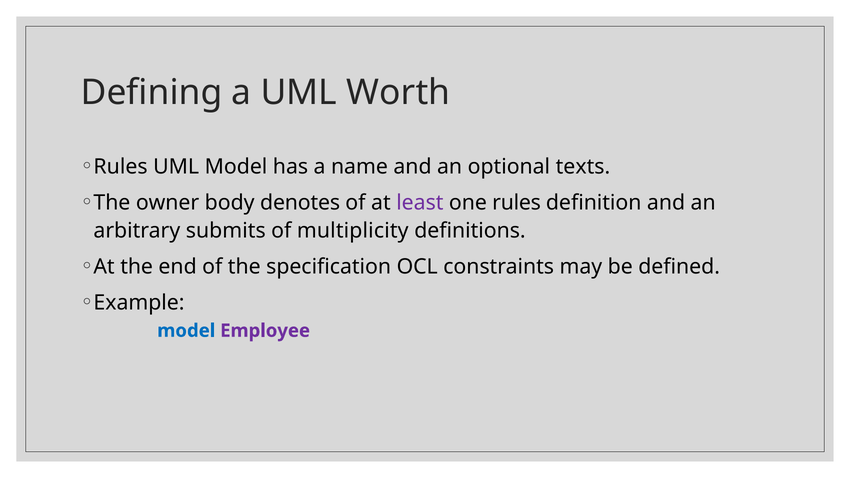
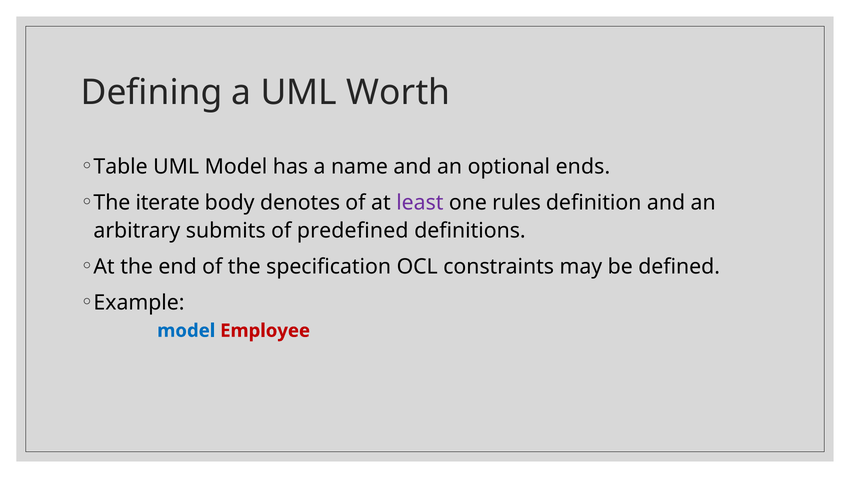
Rules at (121, 167): Rules -> Table
texts: texts -> ends
owner: owner -> iterate
multiplicity: multiplicity -> predefined
Employee colour: purple -> red
